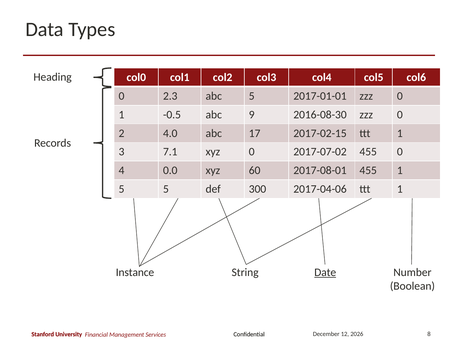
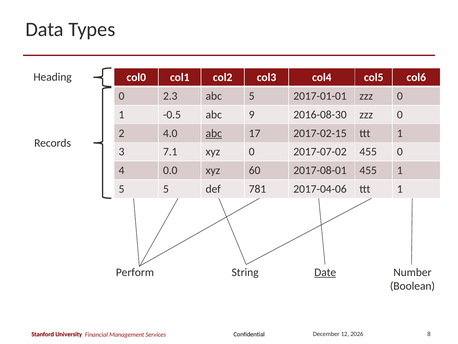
abc at (214, 133) underline: none -> present
300: 300 -> 781
Instance: Instance -> Perform
